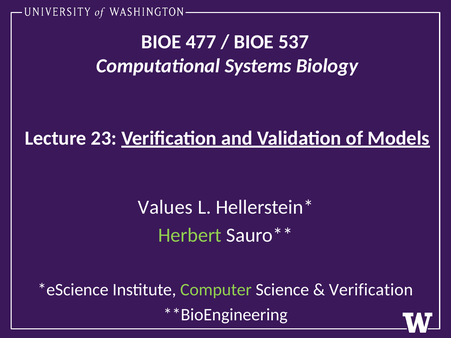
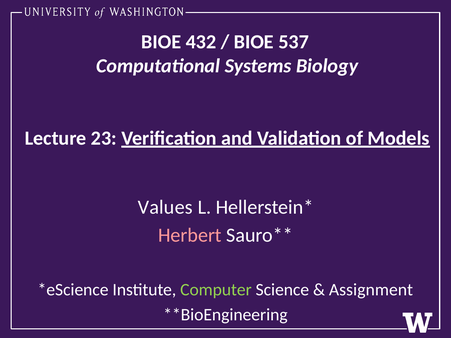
477: 477 -> 432
Herbert colour: light green -> pink
Verification at (371, 290): Verification -> Assignment
